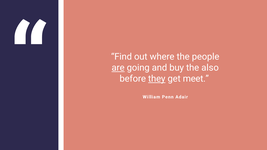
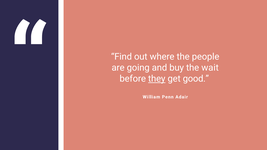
are underline: present -> none
also: also -> wait
meet: meet -> good
